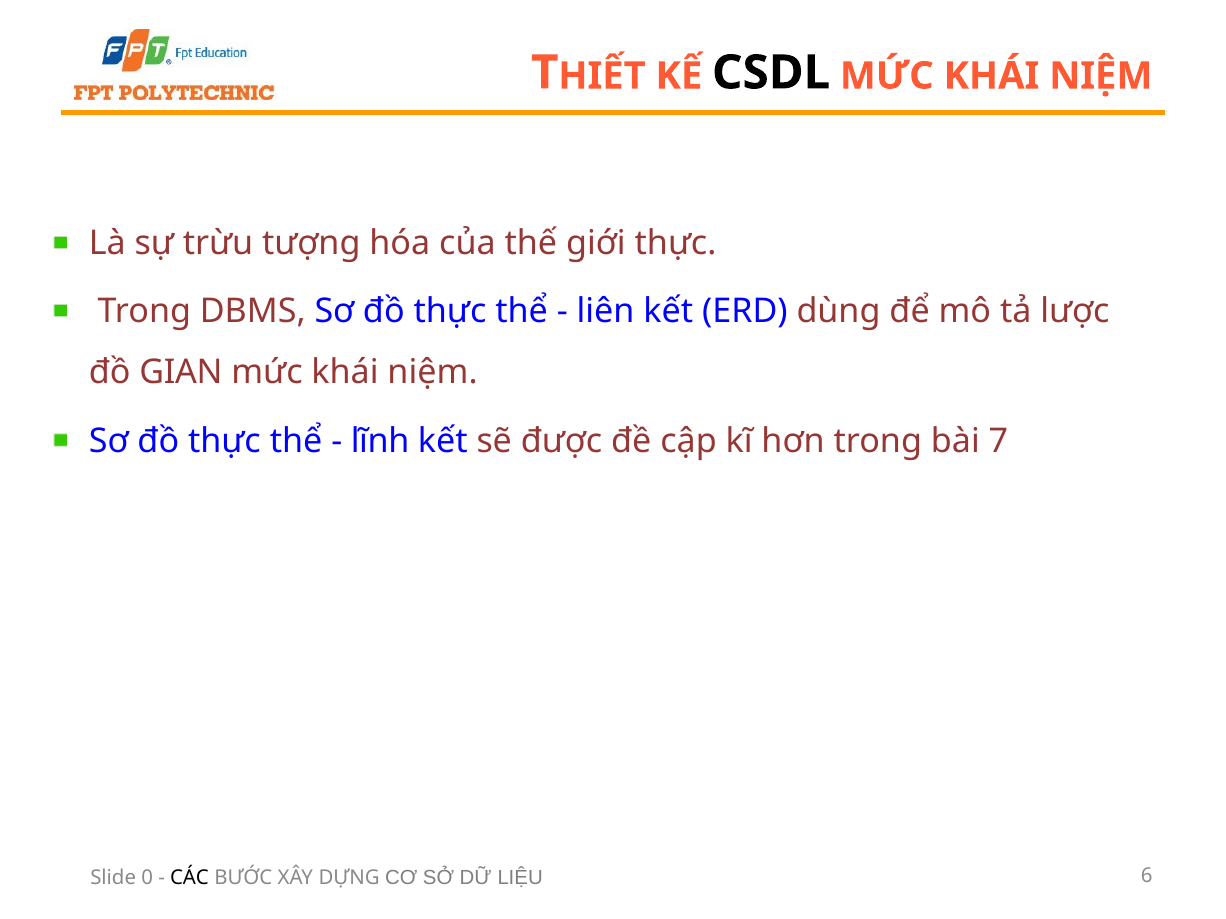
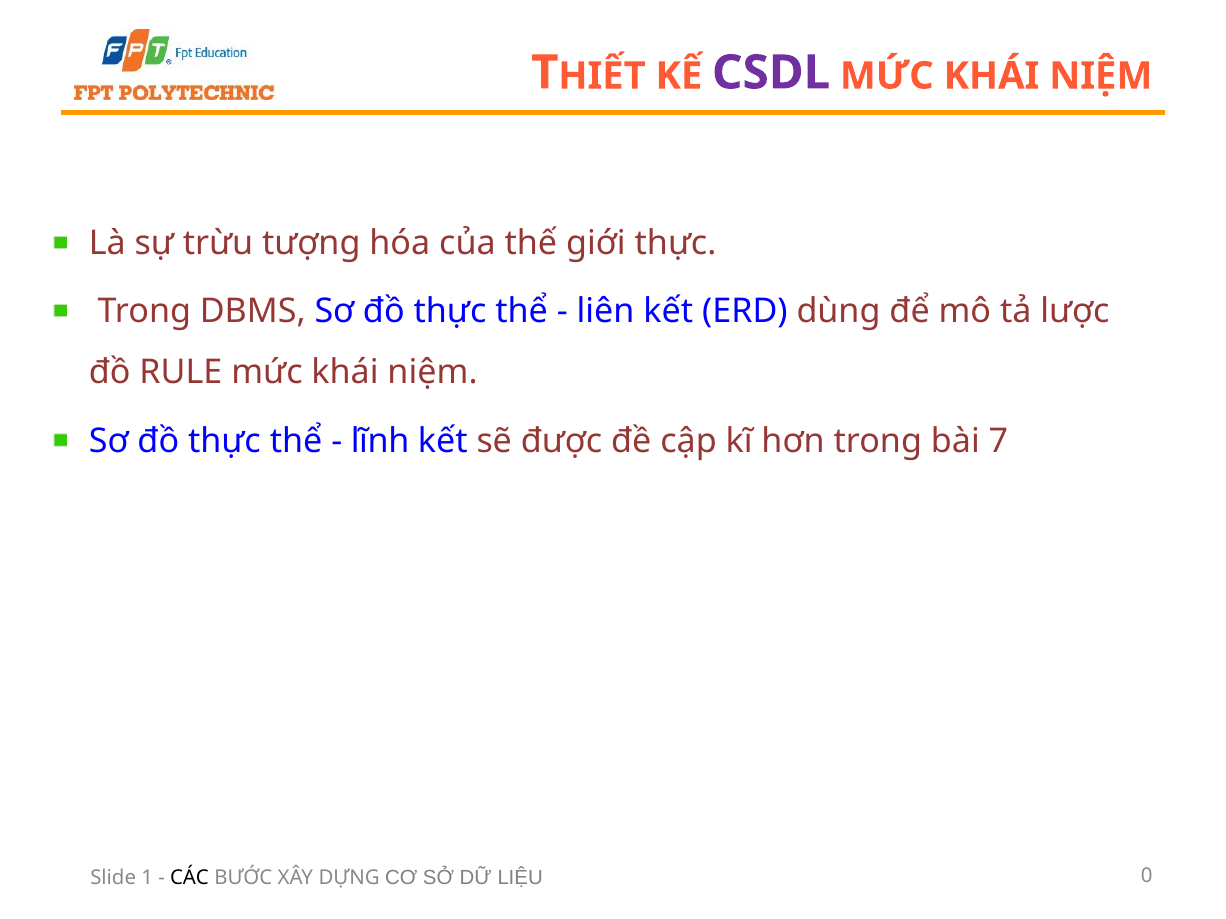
CSDL colour: black -> purple
GIAN: GIAN -> RULE
0: 0 -> 1
6: 6 -> 0
